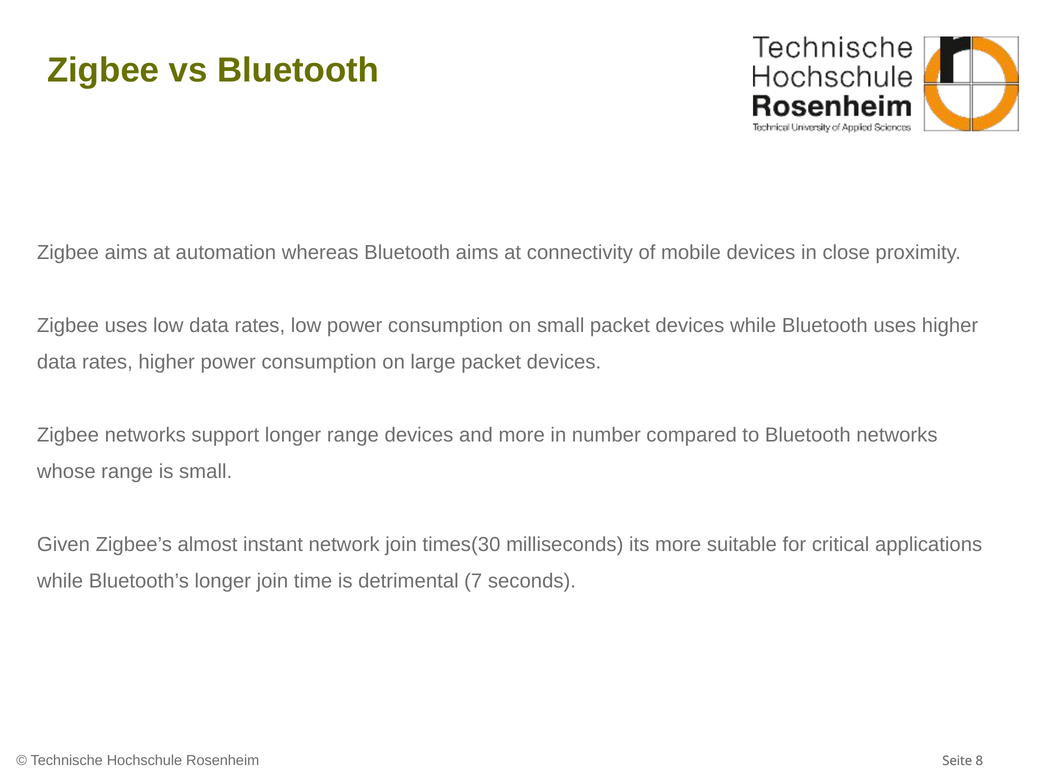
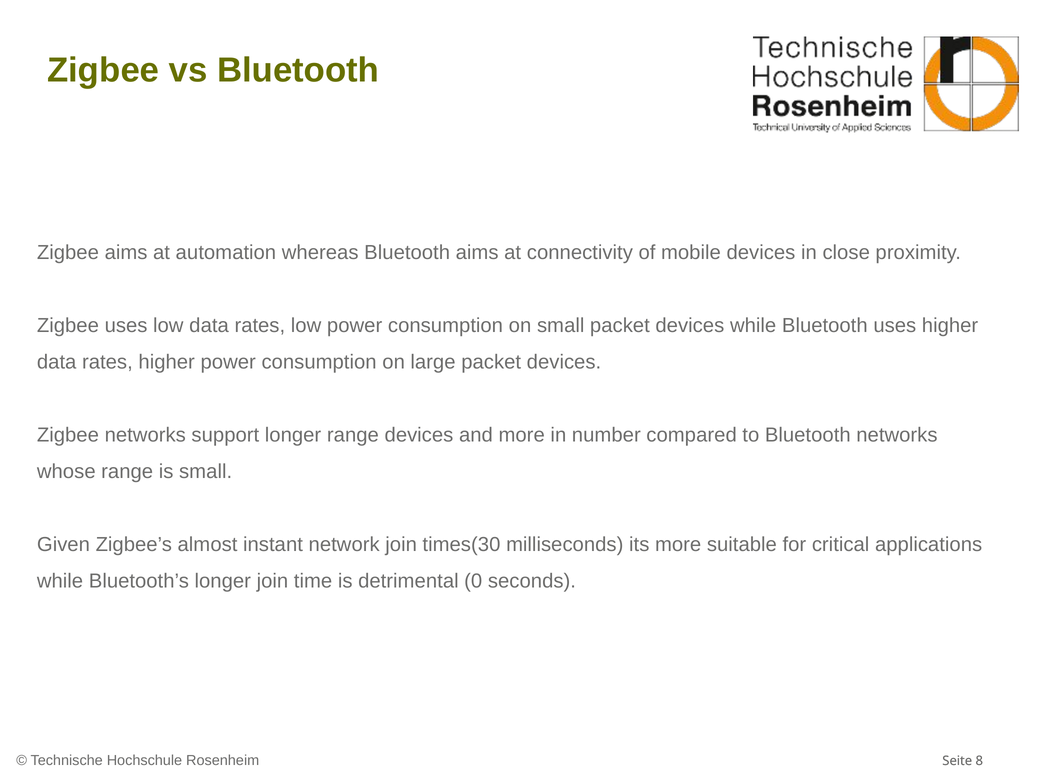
7: 7 -> 0
